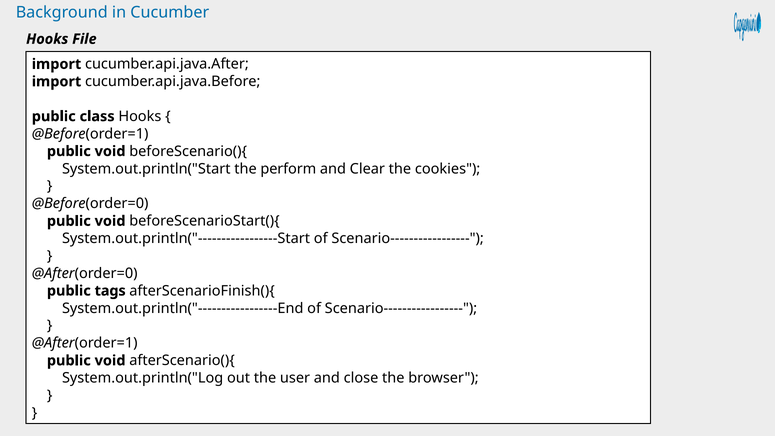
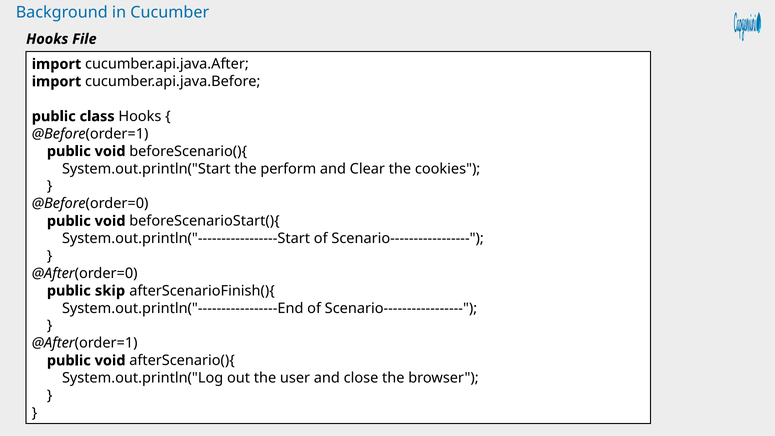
tags: tags -> skip
